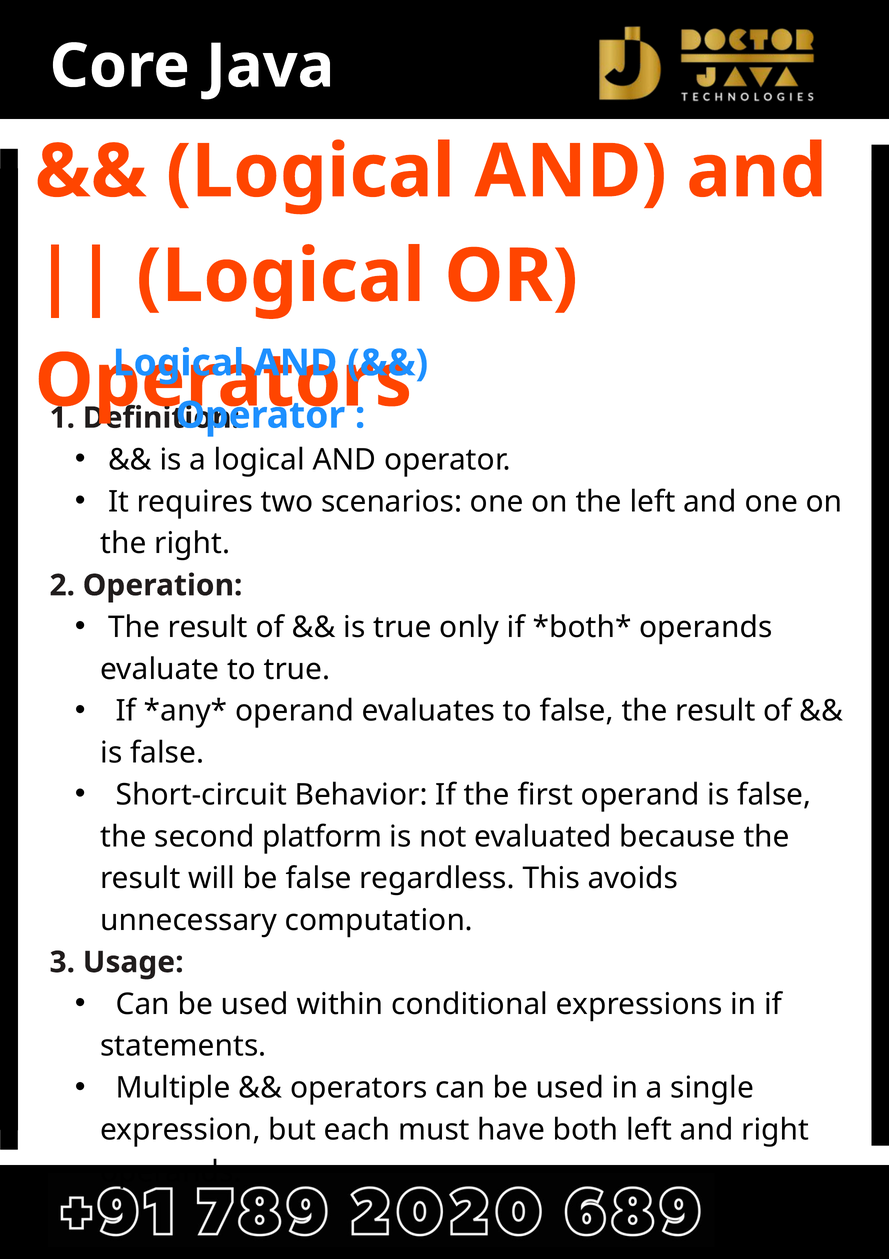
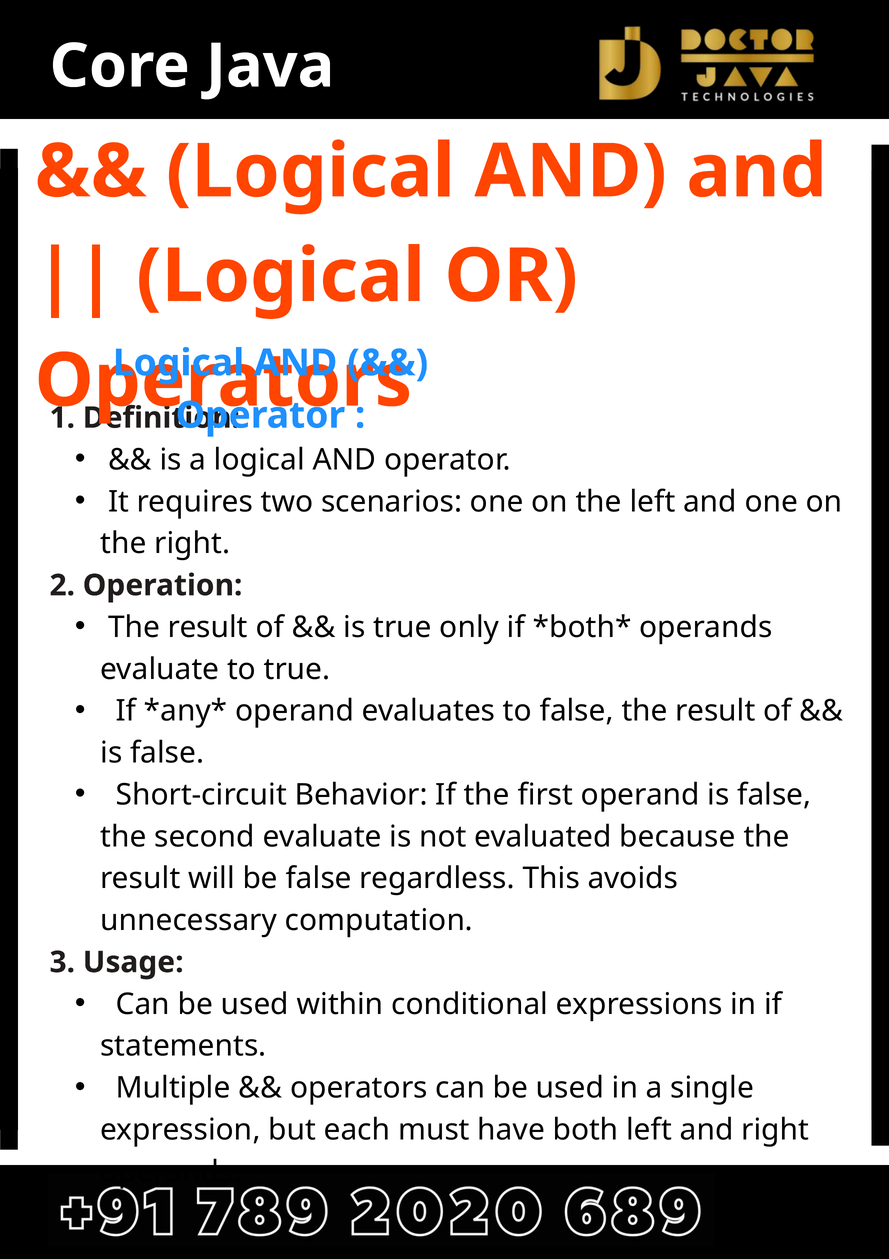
second platform: platform -> evaluate
